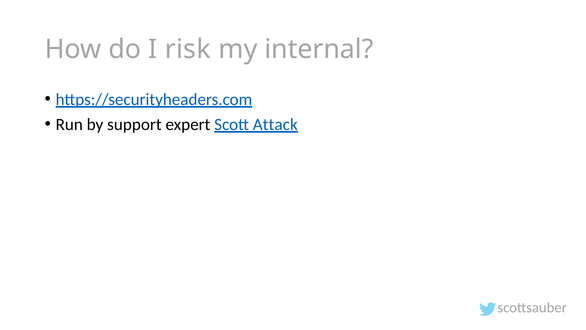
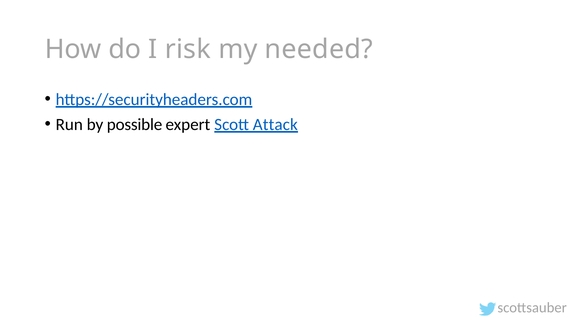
internal: internal -> needed
support: support -> possible
